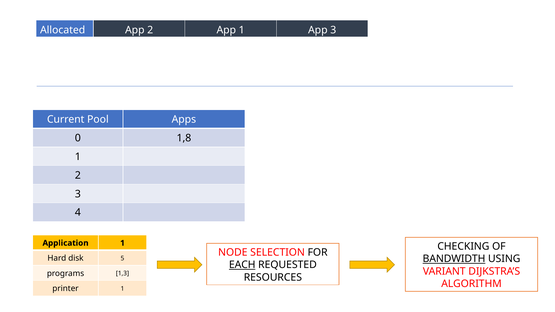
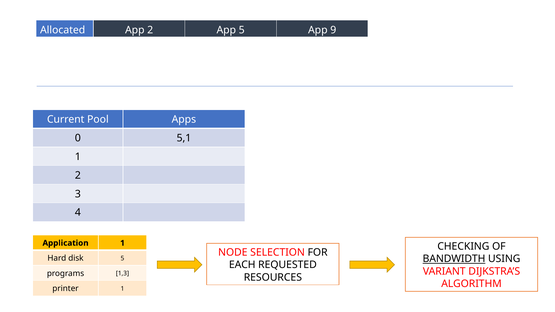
App 1: 1 -> 5
App 3: 3 -> 9
1,8: 1,8 -> 5,1
EACH underline: present -> none
